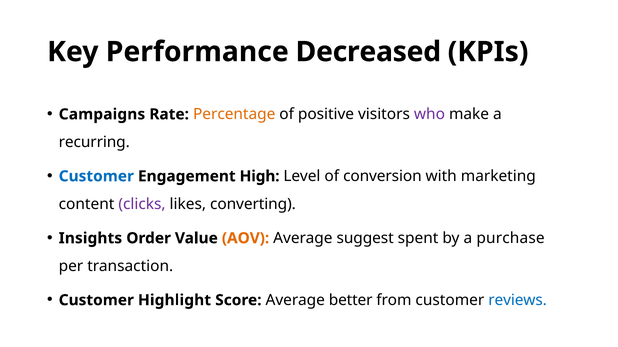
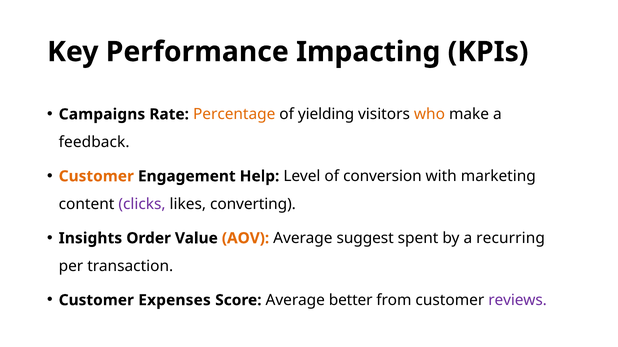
Decreased: Decreased -> Impacting
positive: positive -> yielding
who colour: purple -> orange
recurring: recurring -> feedback
Customer at (96, 177) colour: blue -> orange
High: High -> Help
purchase: purchase -> recurring
Highlight: Highlight -> Expenses
reviews colour: blue -> purple
